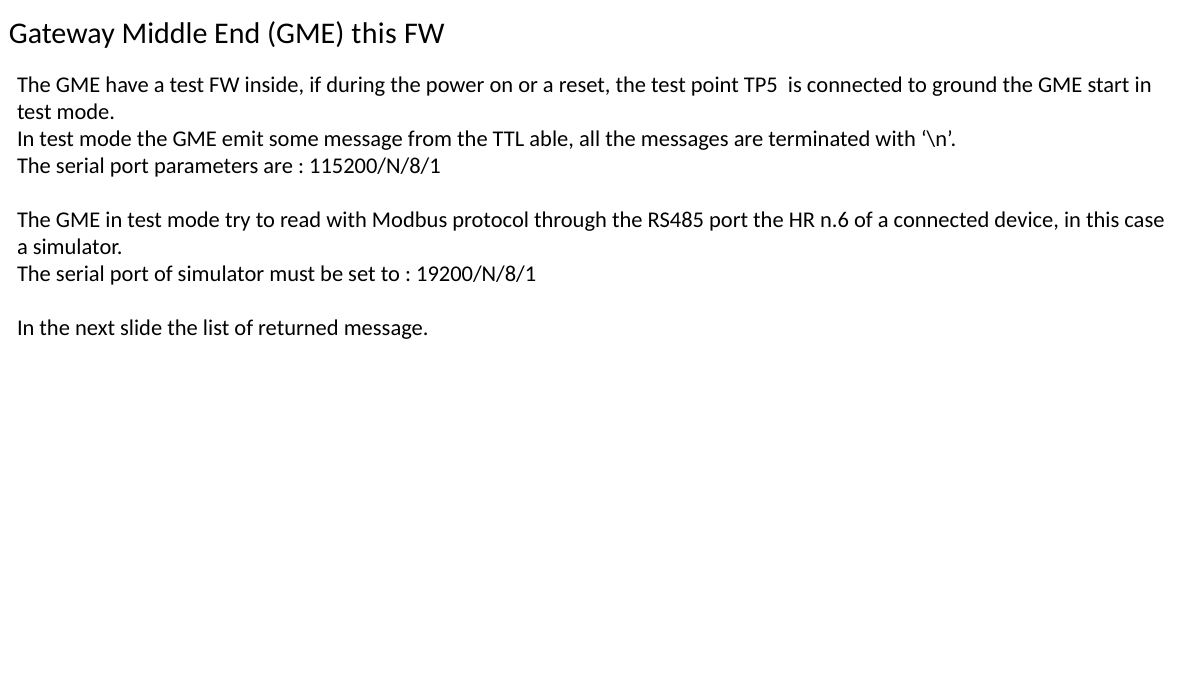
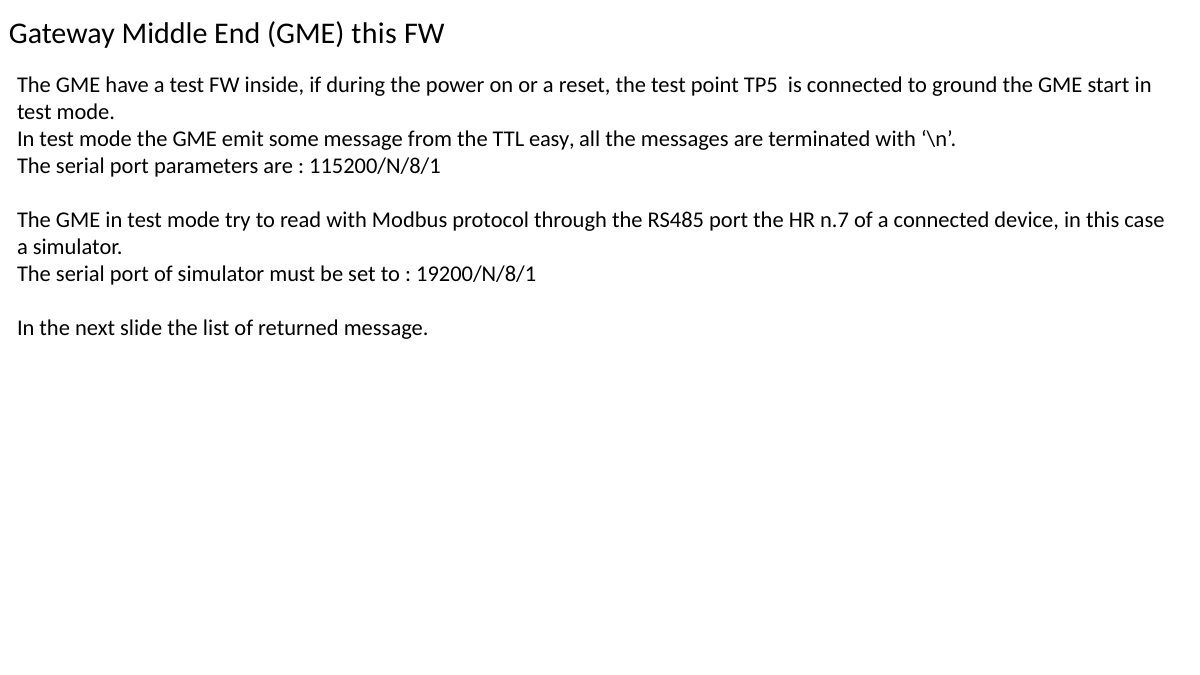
able: able -> easy
n.6: n.6 -> n.7
